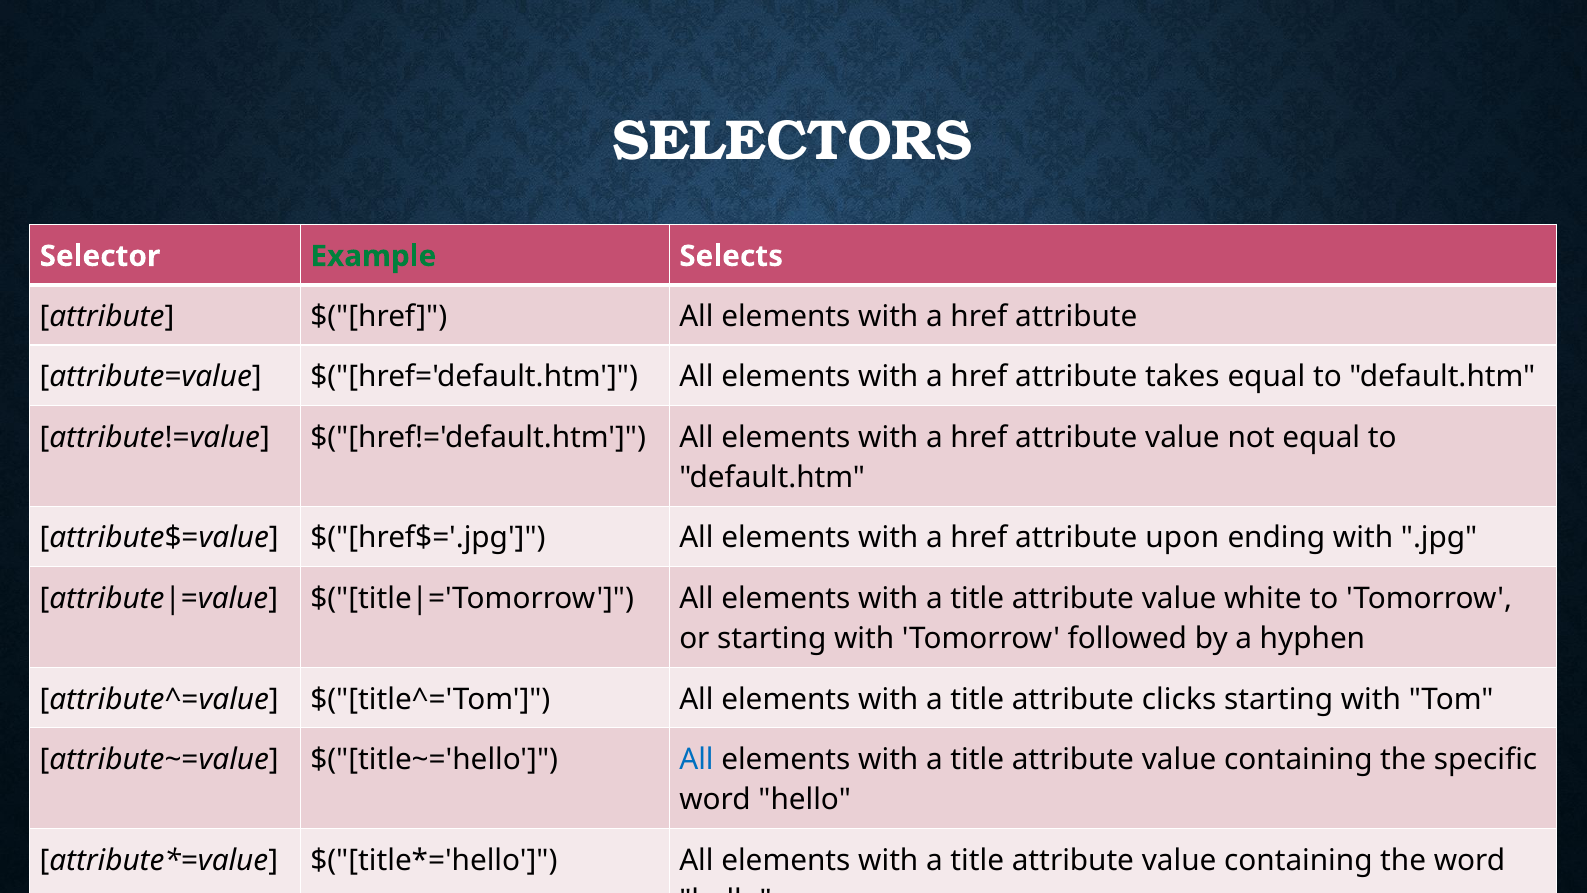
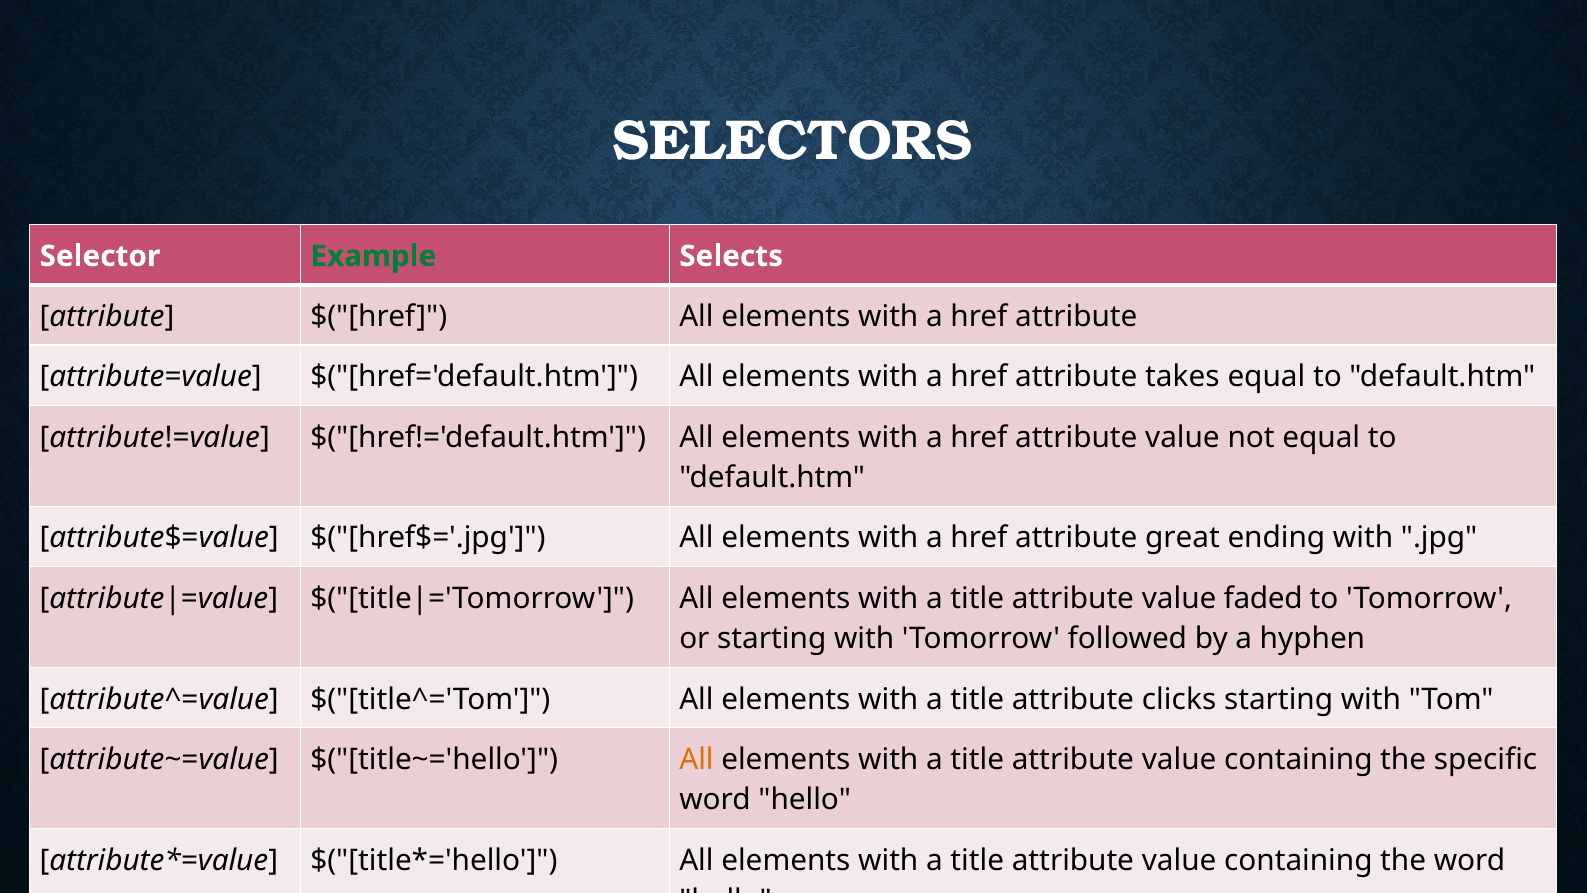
upon: upon -> great
white: white -> faded
All at (696, 759) colour: blue -> orange
